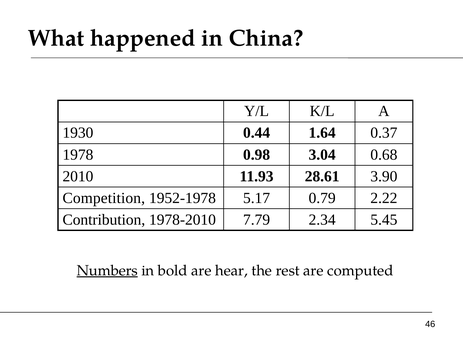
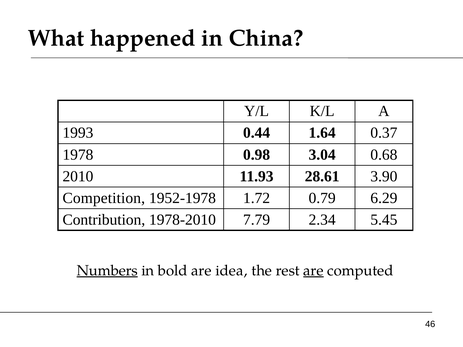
1930: 1930 -> 1993
5.17: 5.17 -> 1.72
2.22: 2.22 -> 6.29
hear: hear -> idea
are at (313, 271) underline: none -> present
